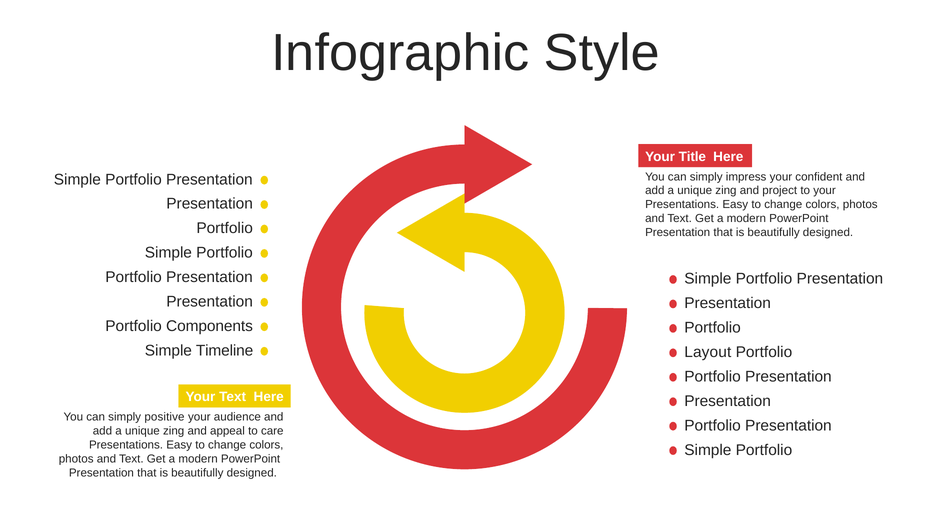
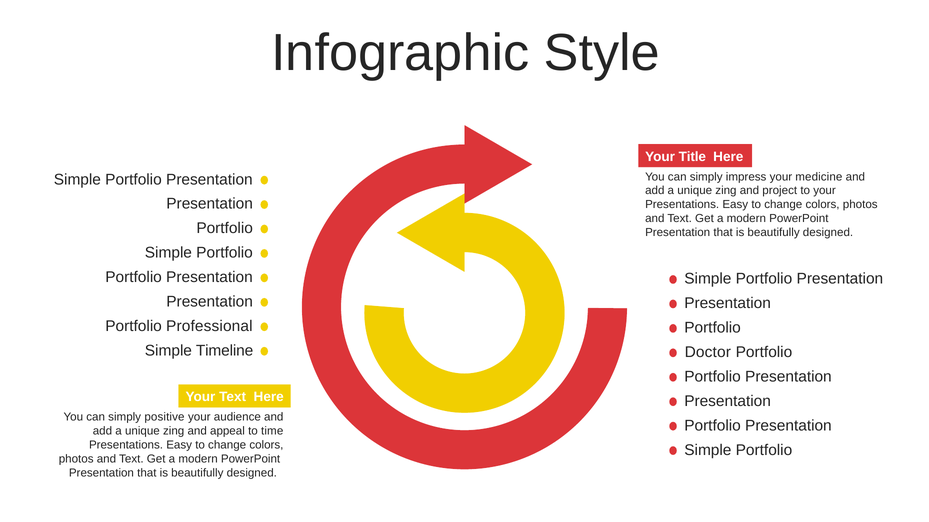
confident: confident -> medicine
Components: Components -> Professional
Layout: Layout -> Doctor
care: care -> time
